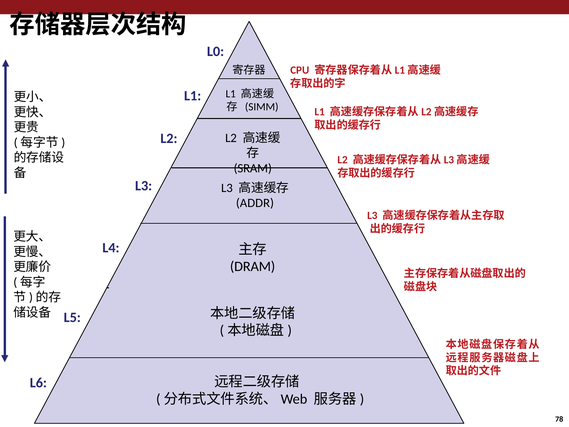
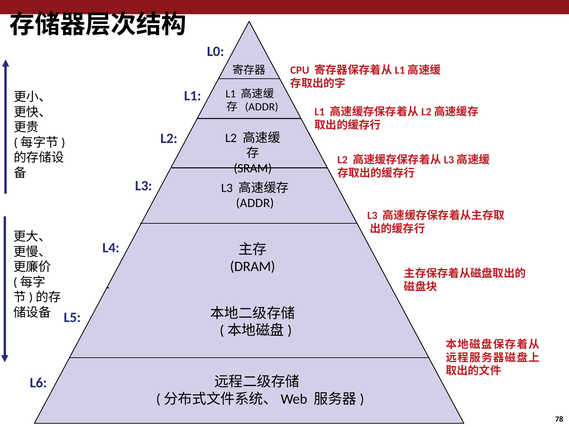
SIMM at (262, 107): SIMM -> ADDR
